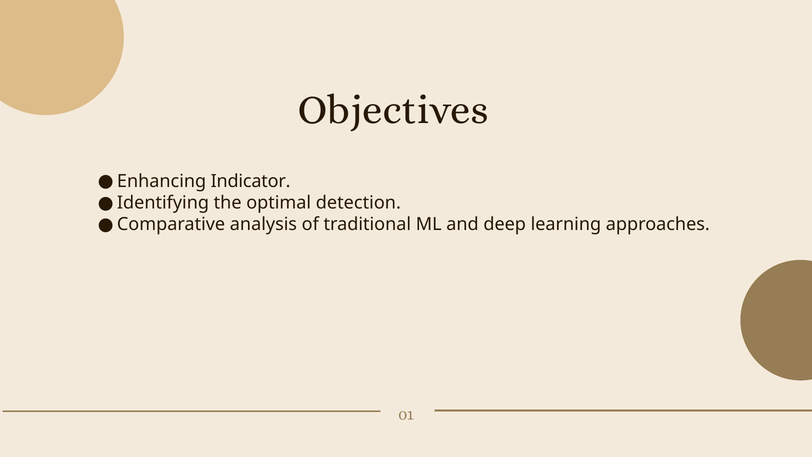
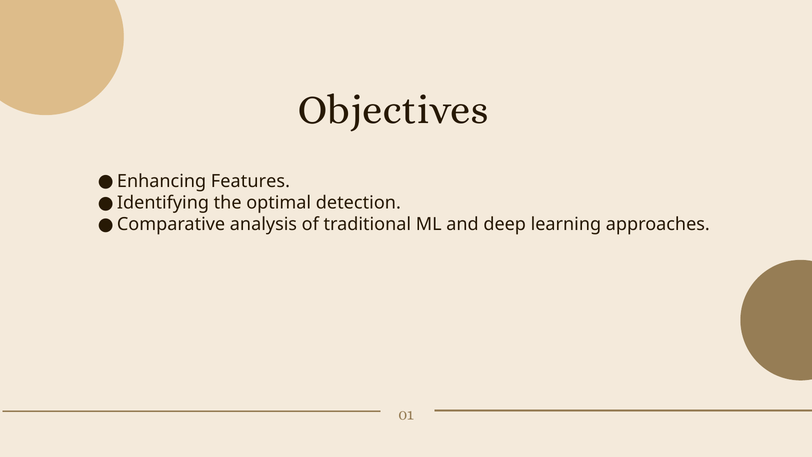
Indicator: Indicator -> Features
